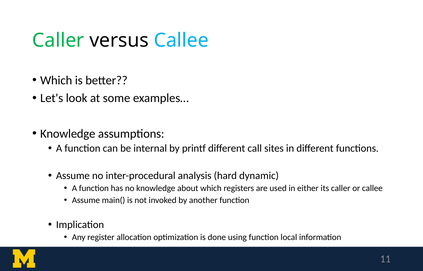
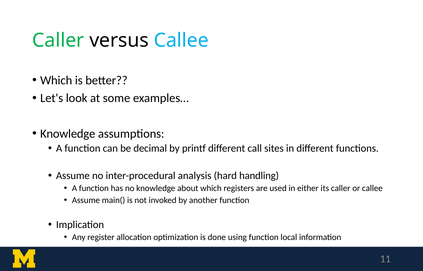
internal: internal -> decimal
dynamic: dynamic -> handling
